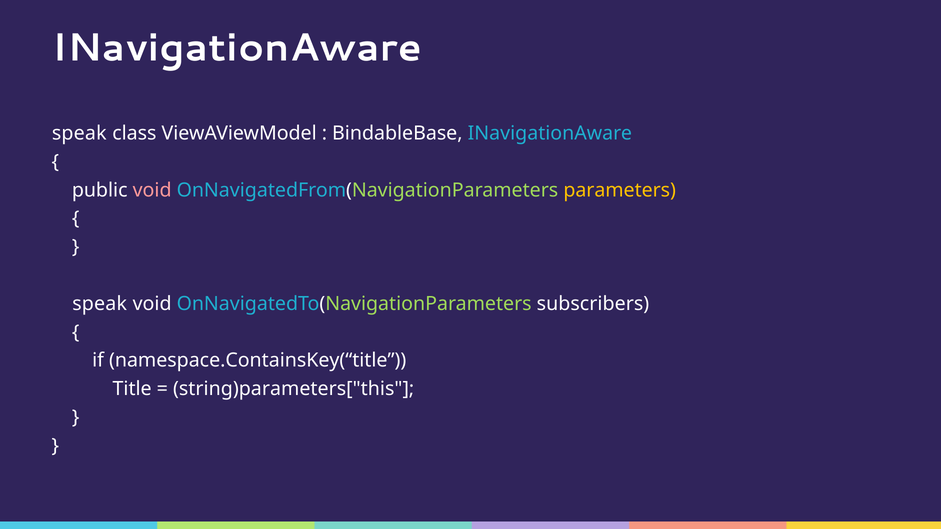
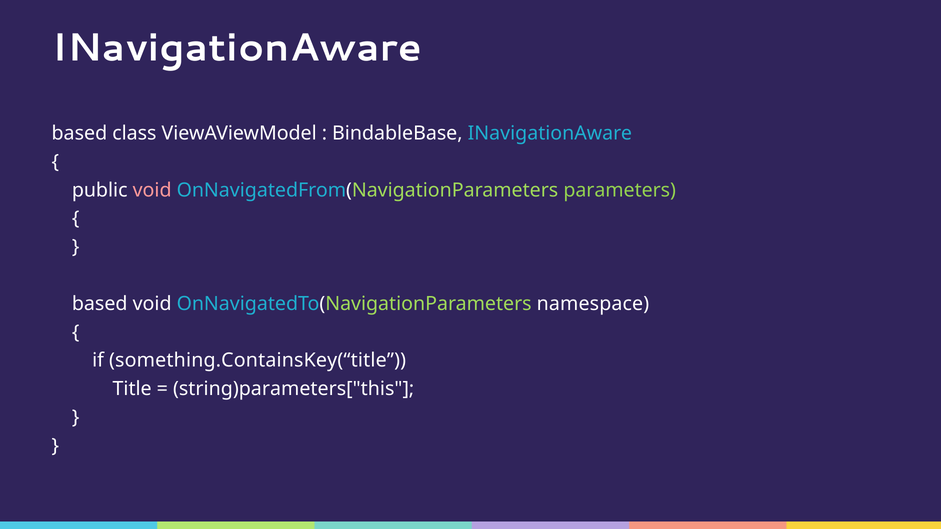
speak at (79, 133): speak -> based
parameters colour: yellow -> light green
speak at (100, 304): speak -> based
subscribers: subscribers -> namespace
namespace.ContainsKey(“title: namespace.ContainsKey(“title -> something.ContainsKey(“title
